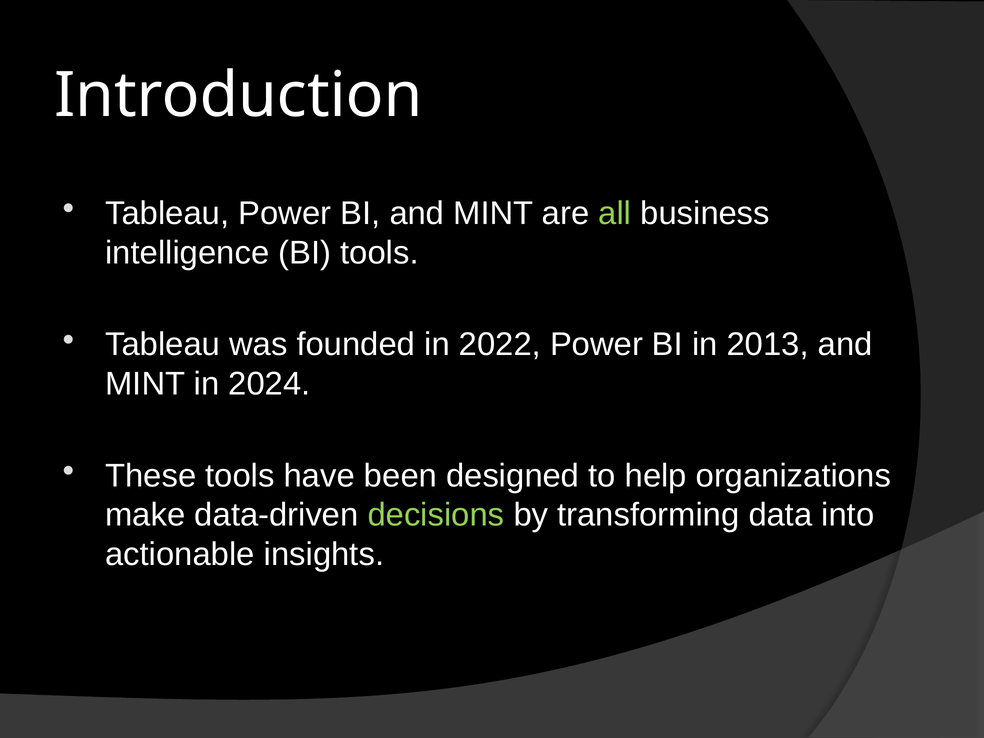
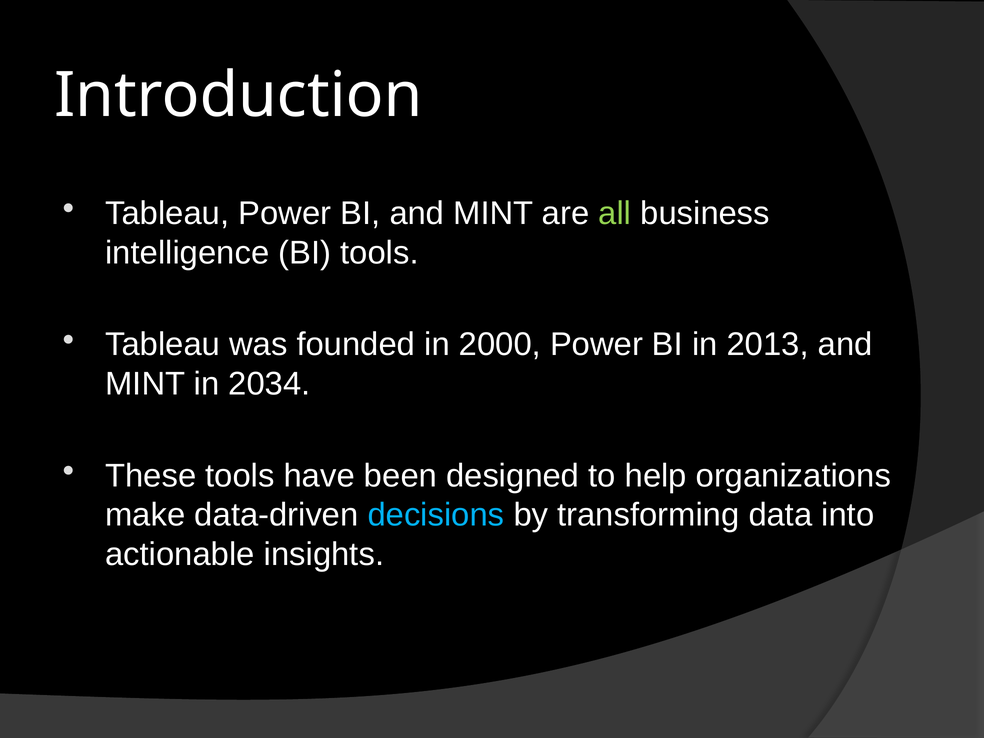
2022: 2022 -> 2000
2024: 2024 -> 2034
decisions colour: light green -> light blue
